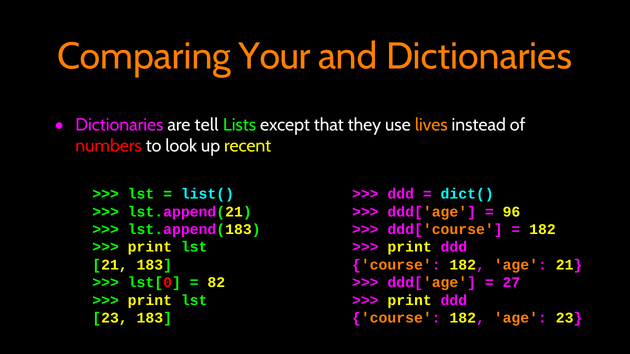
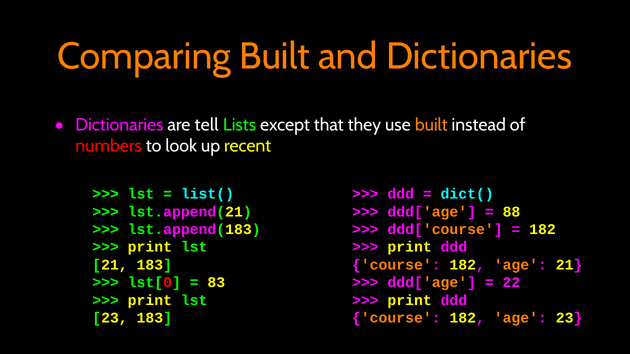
Comparing Your: Your -> Built
use lives: lives -> built
96: 96 -> 88
82: 82 -> 83
27: 27 -> 22
